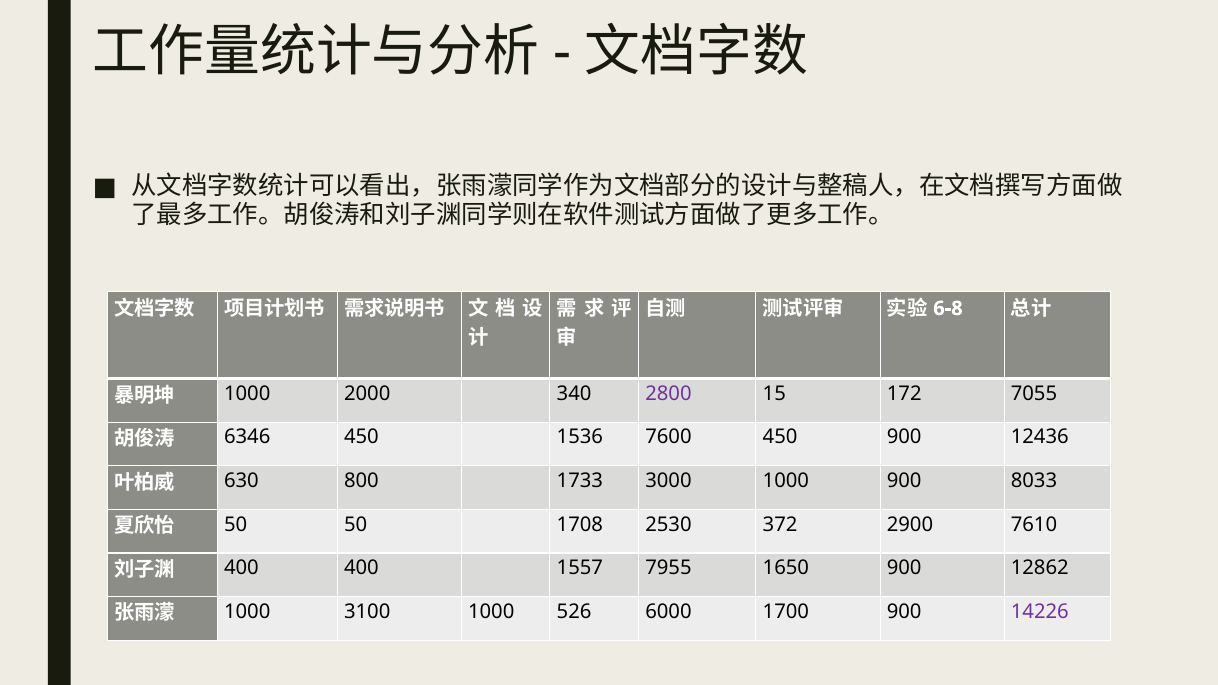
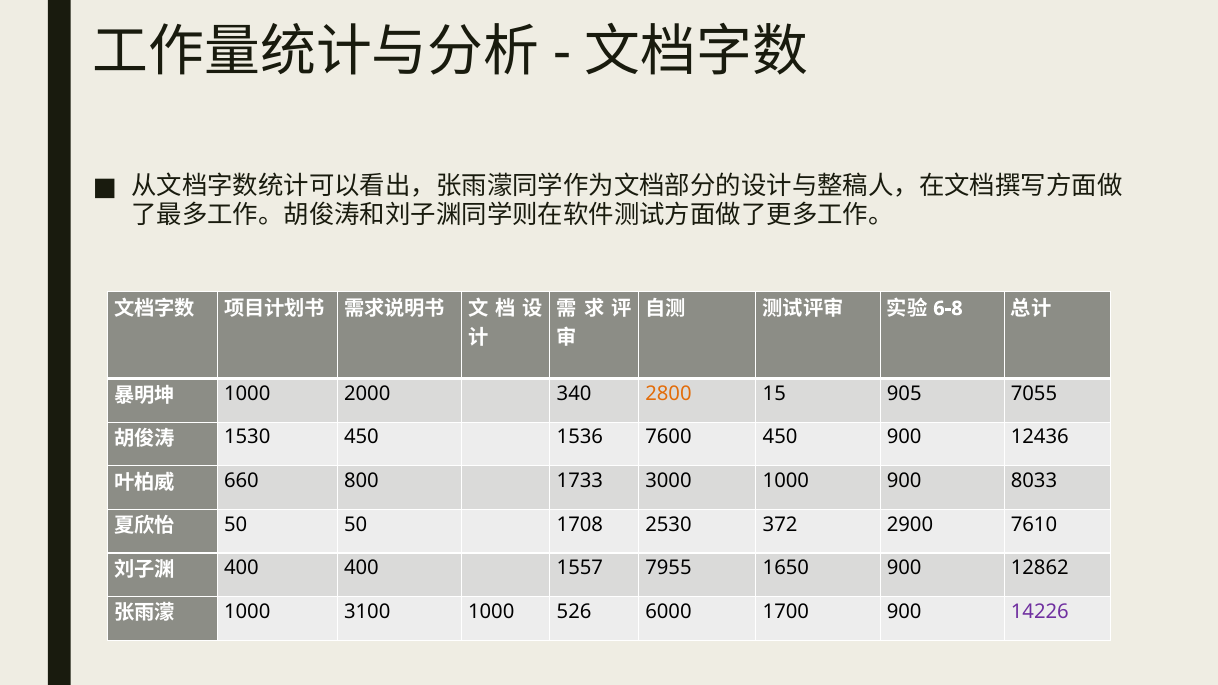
2800 colour: purple -> orange
172: 172 -> 905
6346: 6346 -> 1530
630: 630 -> 660
